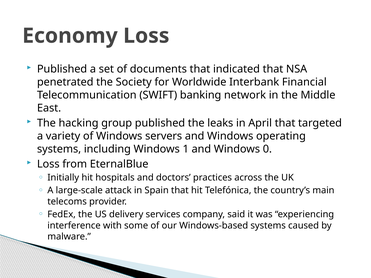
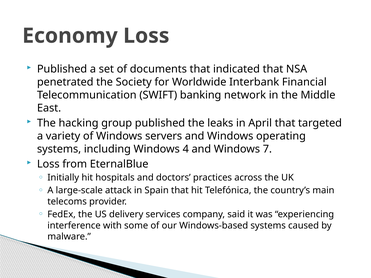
1: 1 -> 4
0: 0 -> 7
